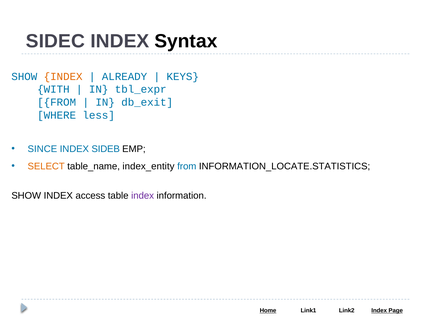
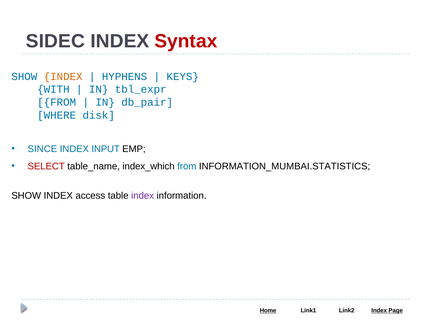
Syntax colour: black -> red
ALREADY: ALREADY -> HYPHENS
db_exit: db_exit -> db_pair
less: less -> disk
SIDEB: SIDEB -> INPUT
SELECT colour: orange -> red
index_entity: index_entity -> index_which
INFORMATION_LOCATE.STATISTICS: INFORMATION_LOCATE.STATISTICS -> INFORMATION_MUMBAI.STATISTICS
